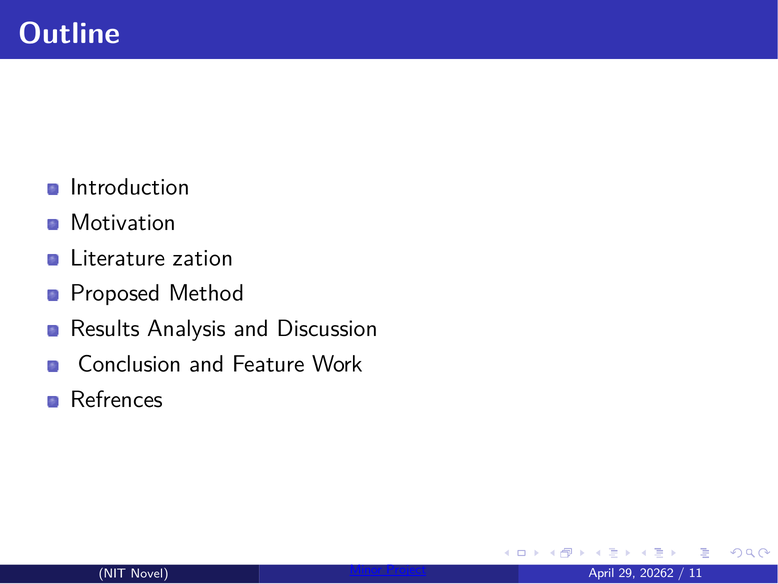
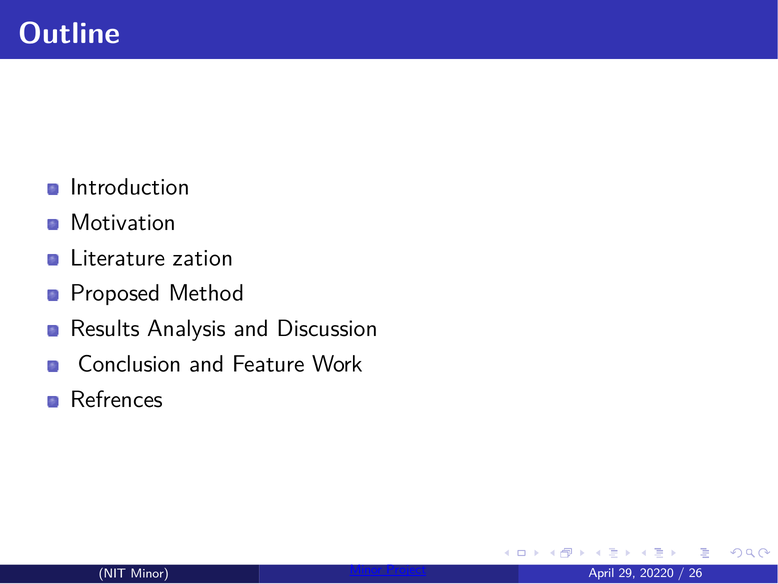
NIT Novel: Novel -> Minor
20262: 20262 -> 20220
11: 11 -> 26
